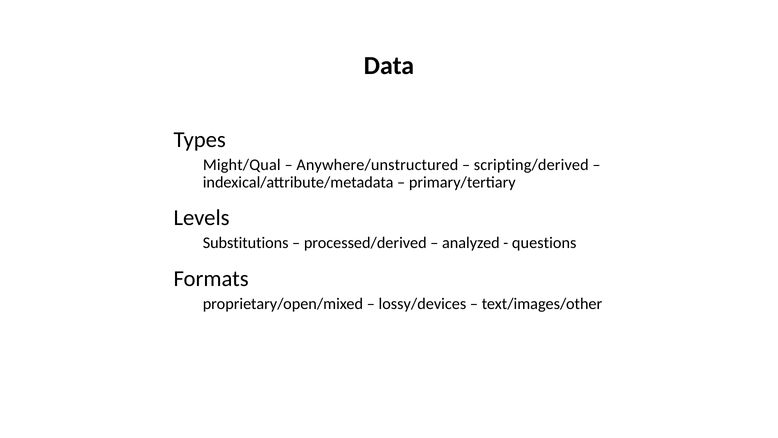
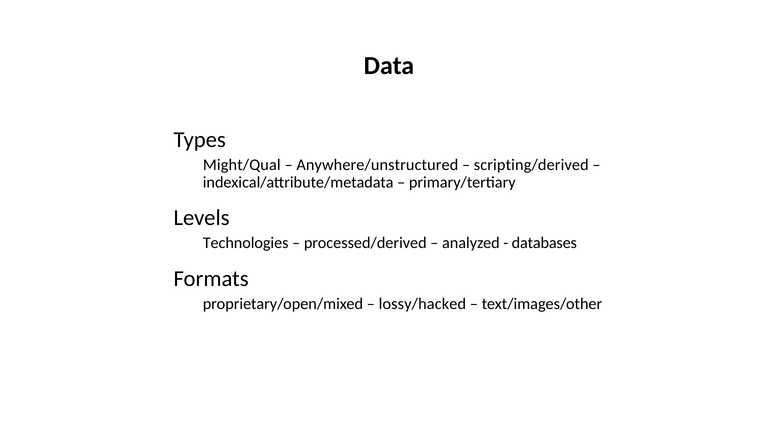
Substitutions: Substitutions -> Technologies
questions: questions -> databases
lossy/devices: lossy/devices -> lossy/hacked
